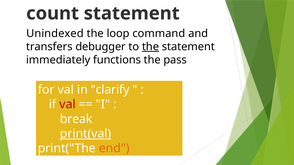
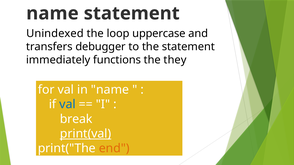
count at (53, 13): count -> name
command: command -> uppercase
the at (151, 47) underline: present -> none
pass: pass -> they
in clarify: clarify -> name
val at (68, 105) colour: red -> blue
